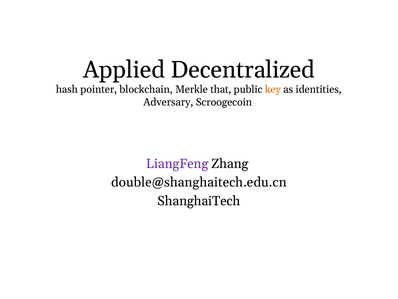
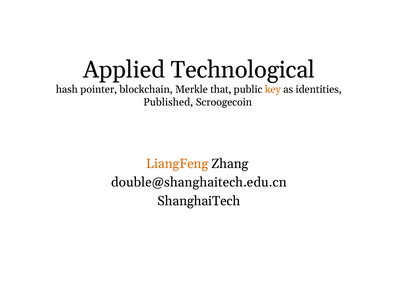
Decentralized: Decentralized -> Technological
Adversary: Adversary -> Published
LiangFeng colour: purple -> orange
